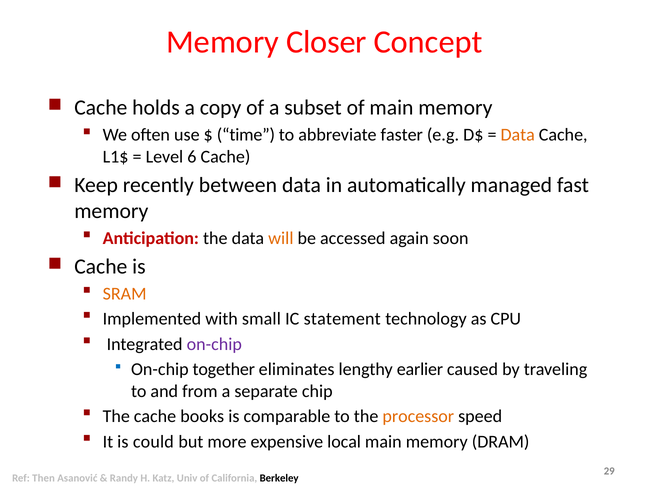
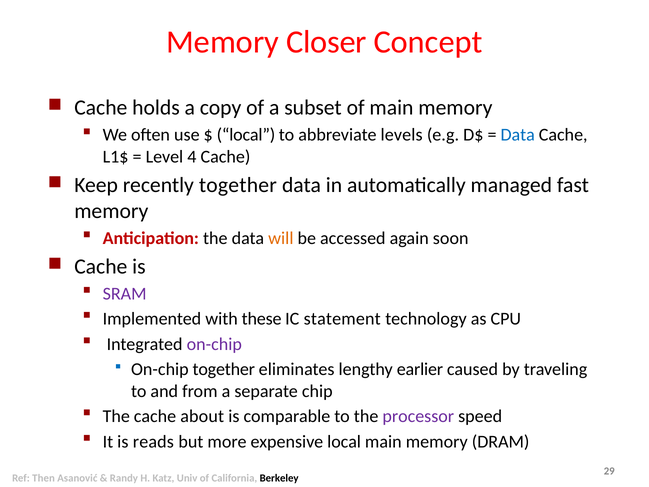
time at (246, 135): time -> local
faster: faster -> levels
Data at (518, 135) colour: orange -> blue
6: 6 -> 4
recently between: between -> together
SRAM colour: orange -> purple
small: small -> these
books: books -> about
processor colour: orange -> purple
could: could -> reads
